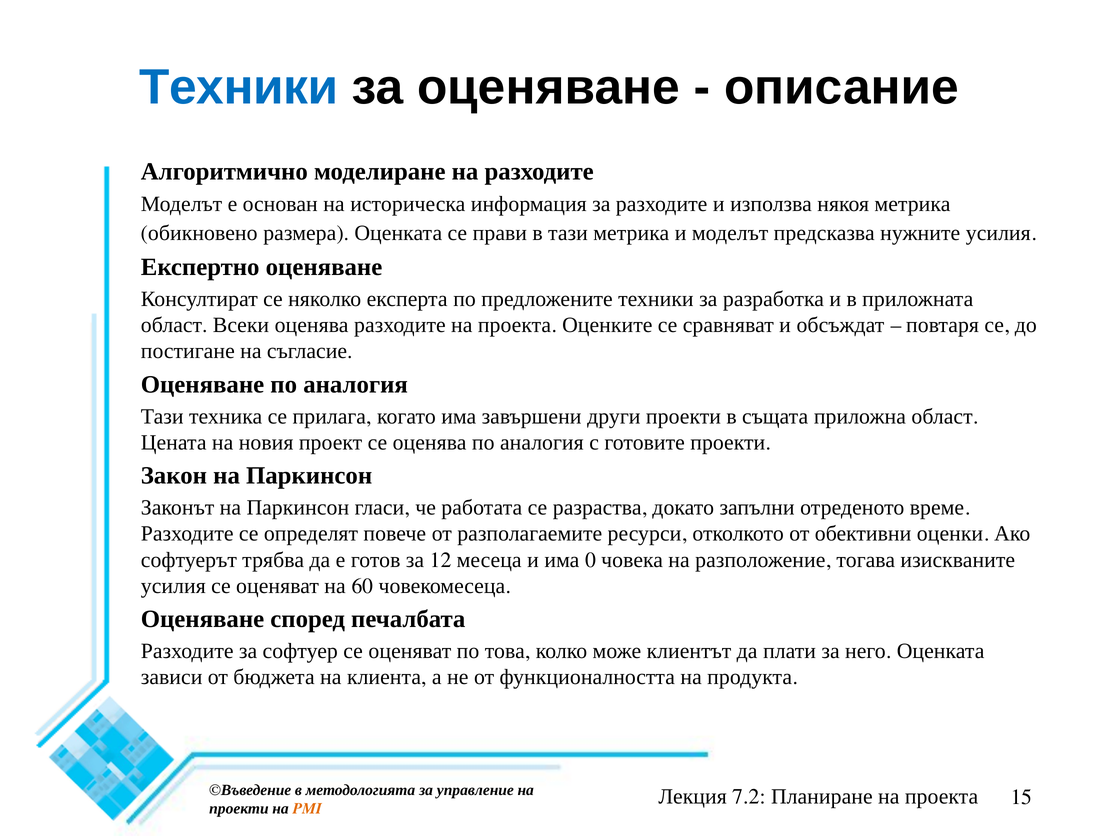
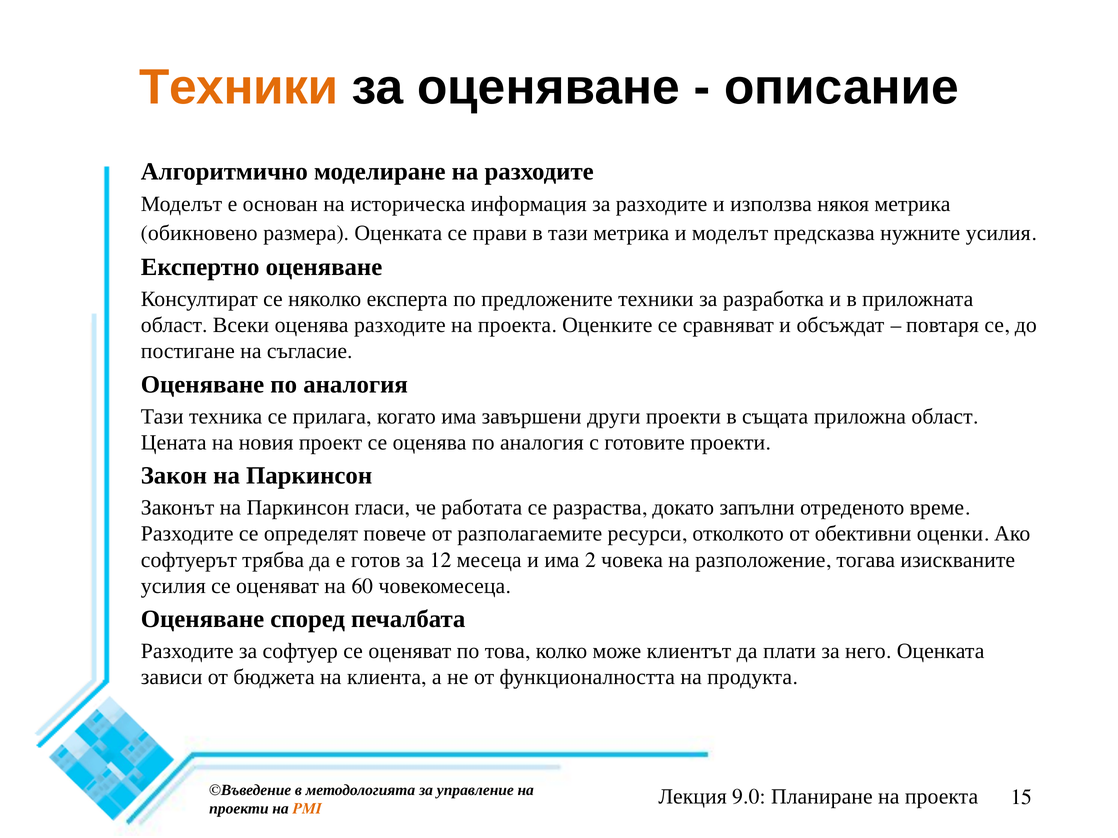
Техники colour: blue -> orange
0: 0 -> 2
7.2: 7.2 -> 9.0
